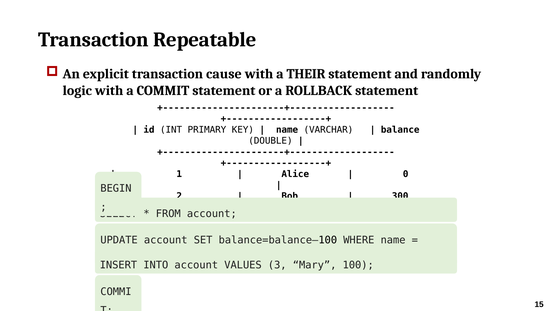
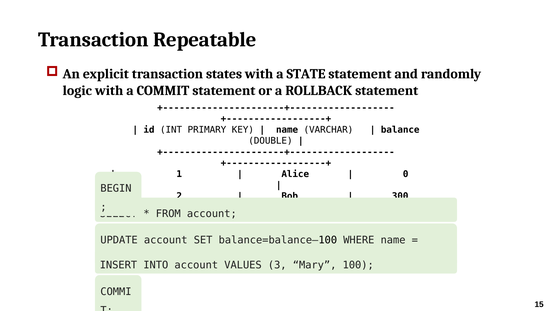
cause: cause -> states
THEIR: THEIR -> STATE
